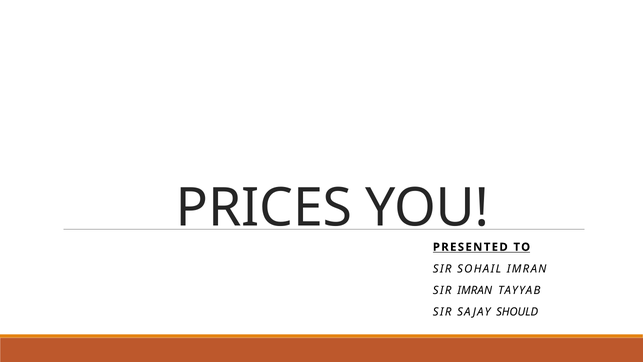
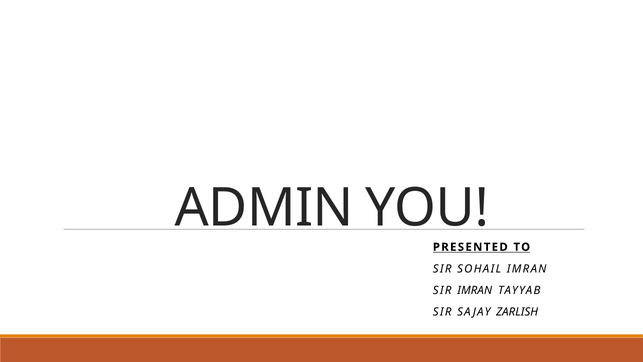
PRICES: PRICES -> ADMIN
SHOULD: SHOULD -> ZARLISH
